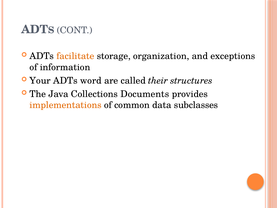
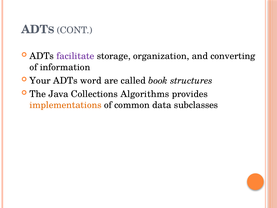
facilitate colour: orange -> purple
exceptions: exceptions -> converting
their: their -> book
Documents: Documents -> Algorithms
